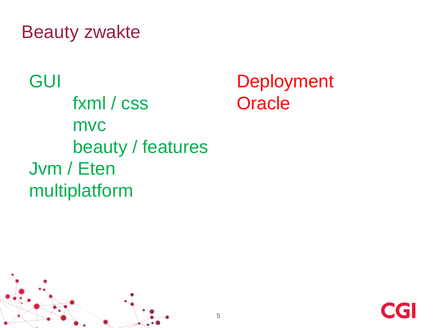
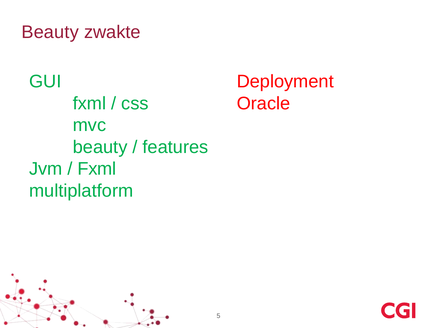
Eten at (97, 169): Eten -> Fxml
